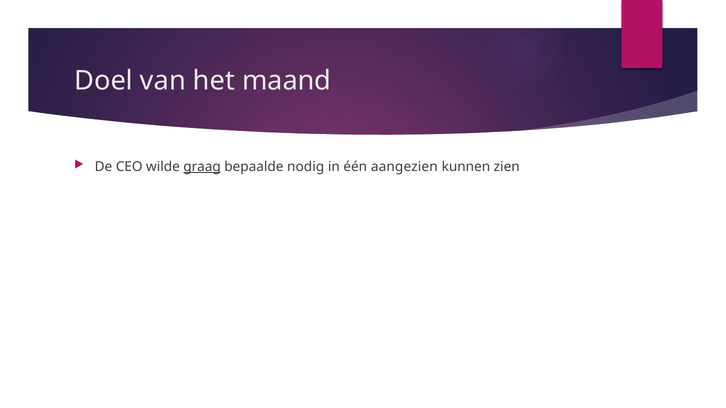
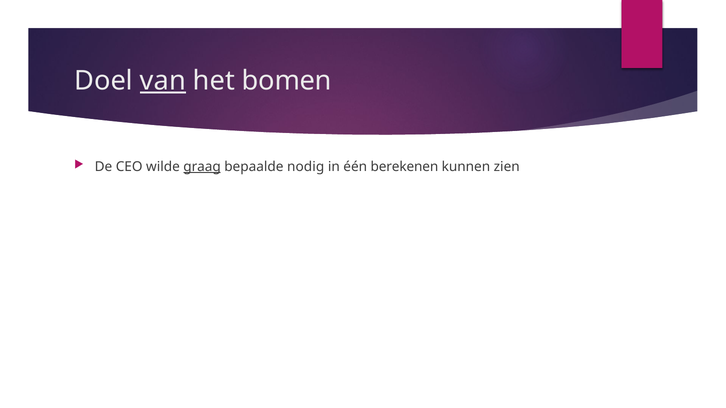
van underline: none -> present
maand: maand -> bomen
aangezien: aangezien -> berekenen
